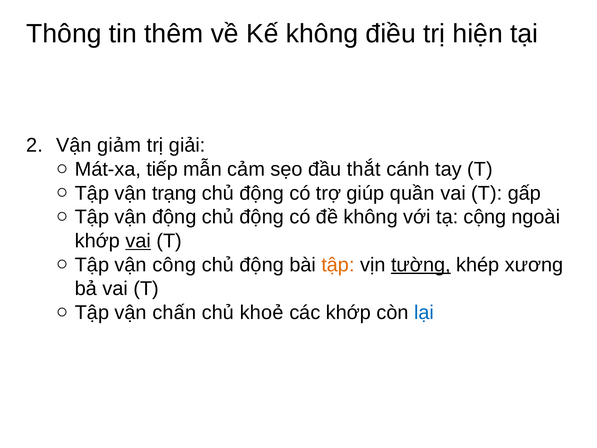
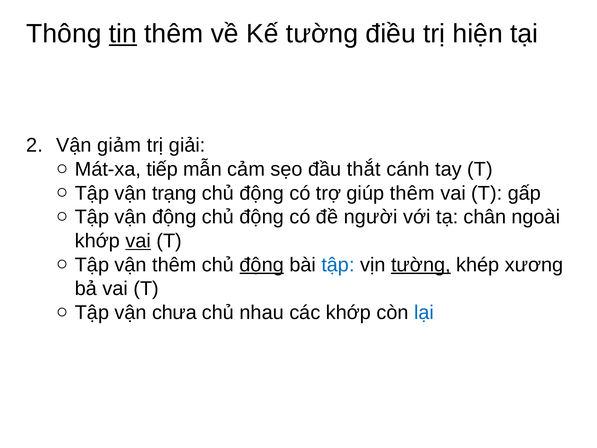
tin underline: none -> present
Kế không: không -> tường
giúp quần: quần -> thêm
đề không: không -> người
cộng: cộng -> chân
vận công: công -> thêm
động at (262, 265) underline: none -> present
tập at (338, 265) colour: orange -> blue
chấn: chấn -> chưa
khoẻ: khoẻ -> nhau
